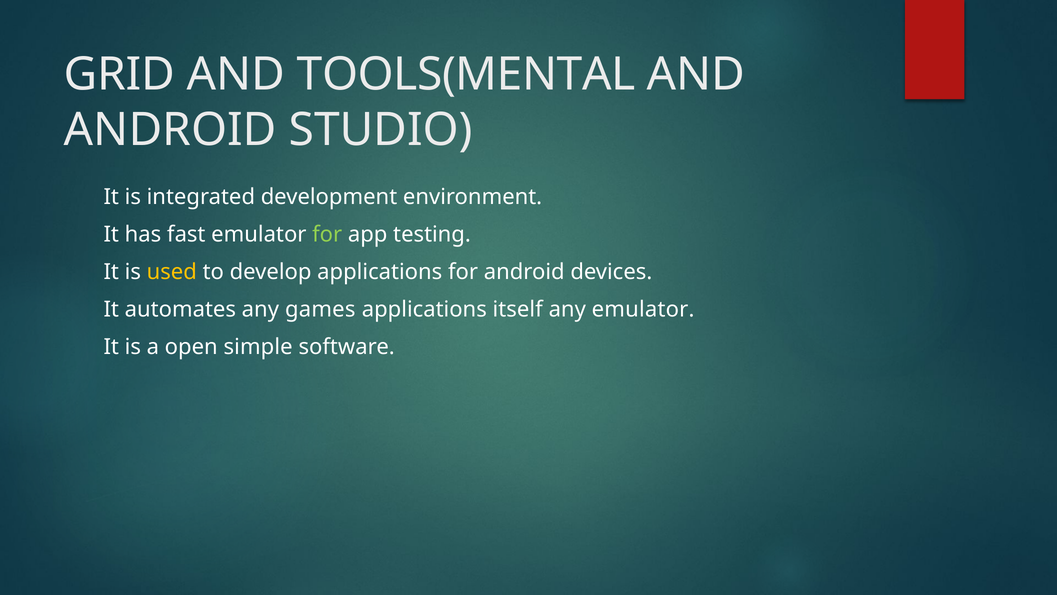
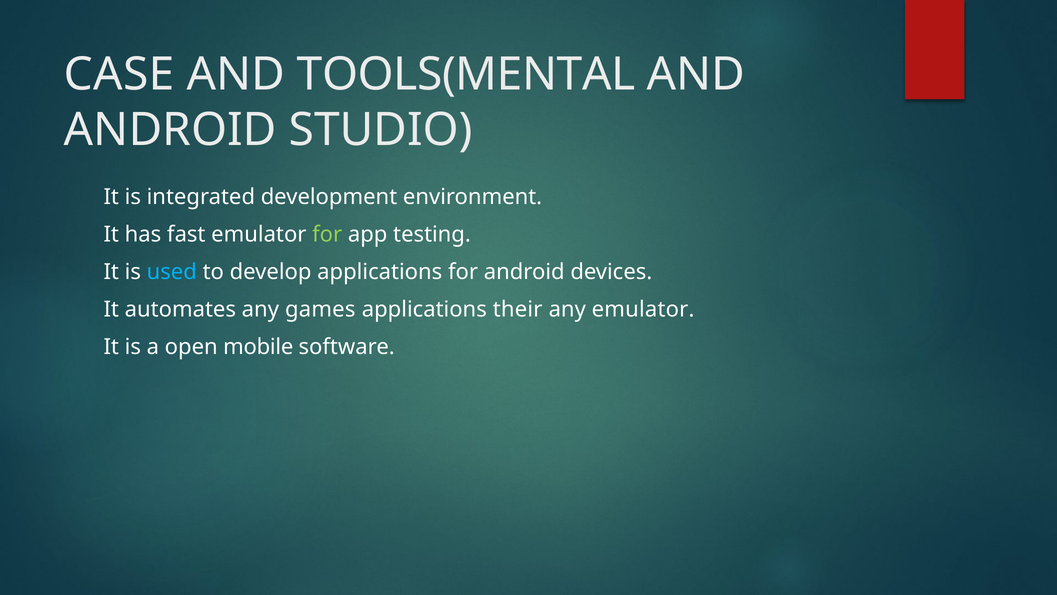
GRID: GRID -> CASE
used colour: yellow -> light blue
itself: itself -> their
simple: simple -> mobile
